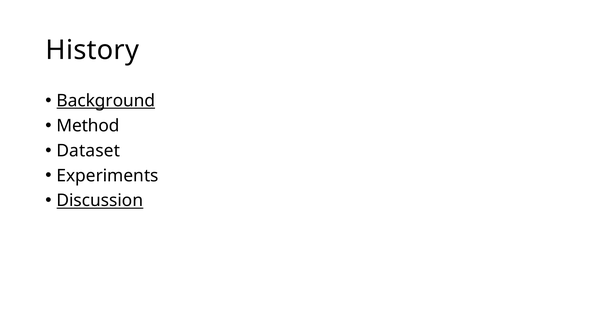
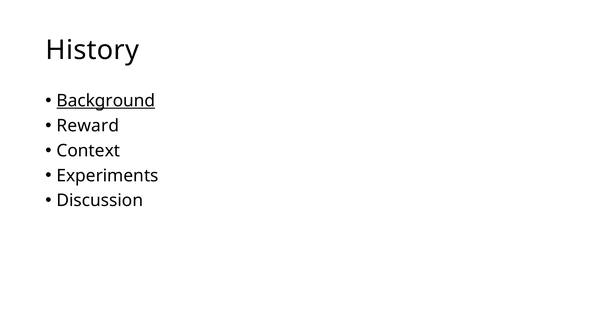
Method: Method -> Reward
Dataset: Dataset -> Context
Discussion underline: present -> none
